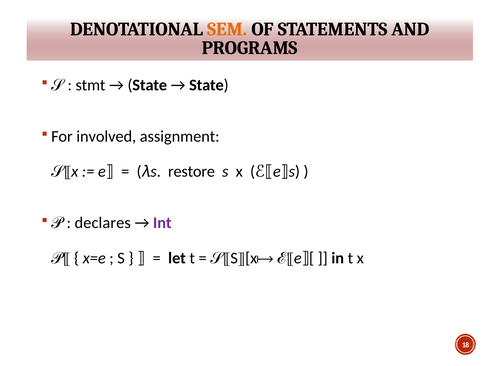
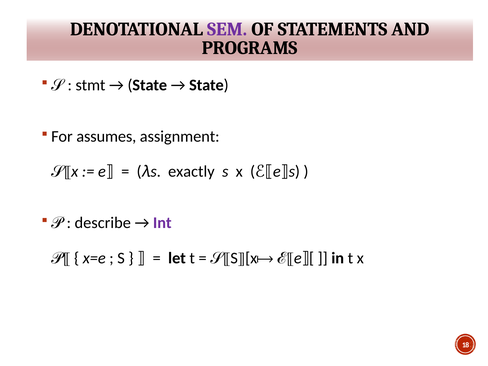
SEM colour: orange -> purple
involved: involved -> assumes
restore: restore -> exactly
declares: declares -> describe
